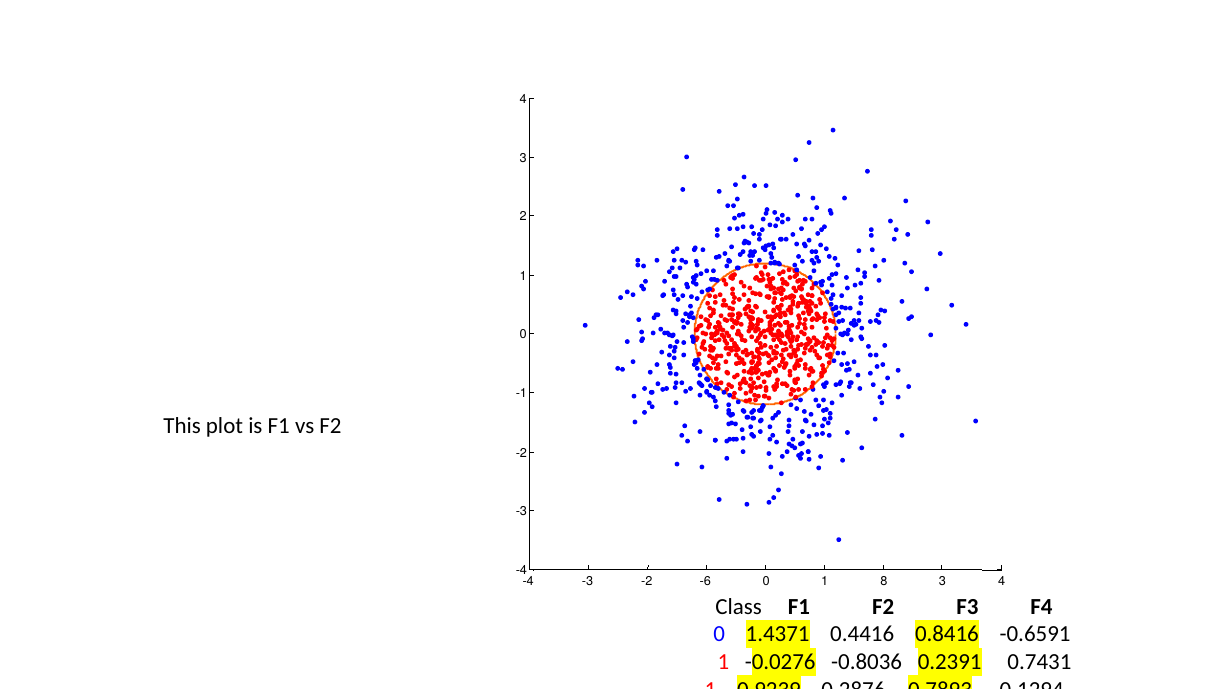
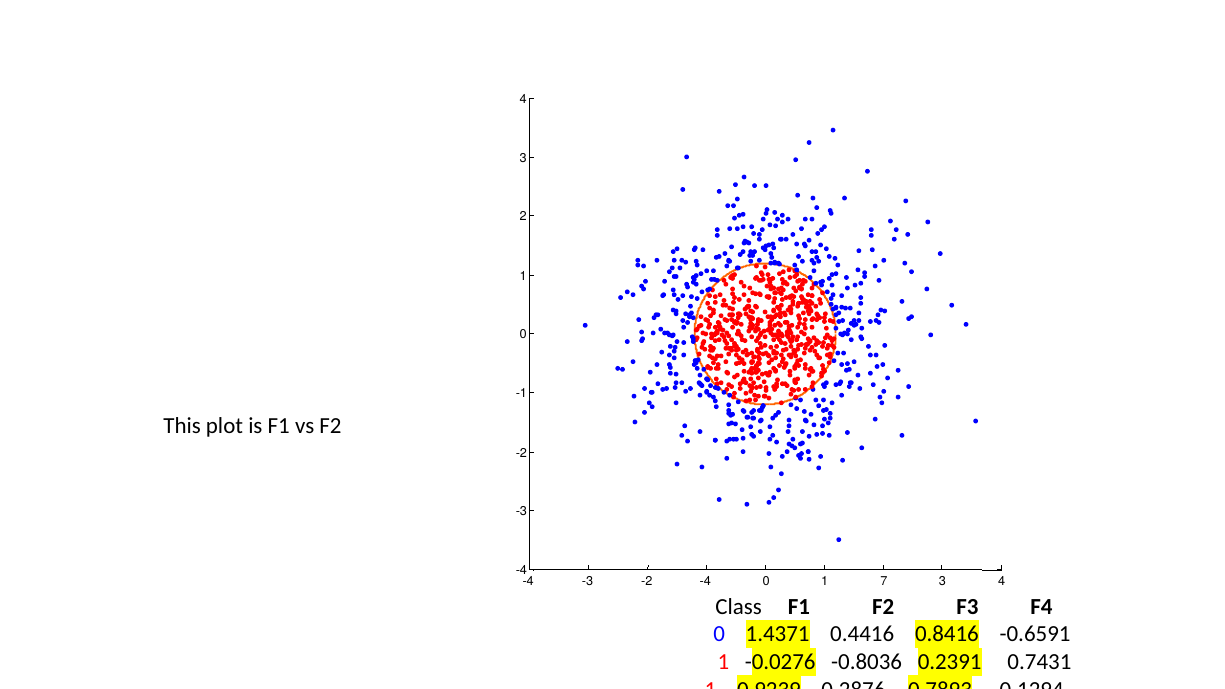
-2 -6: -6 -> -4
8: 8 -> 7
